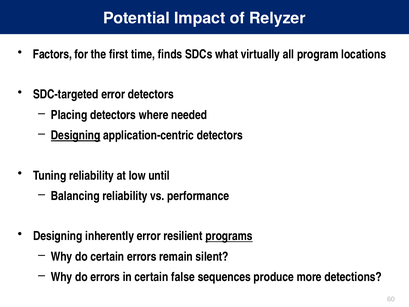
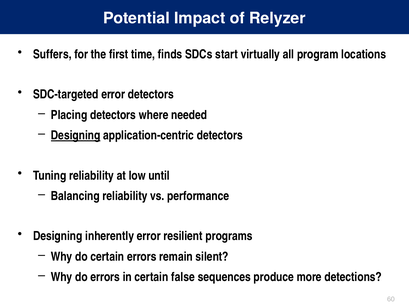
Factors: Factors -> Suffers
what: what -> start
programs underline: present -> none
